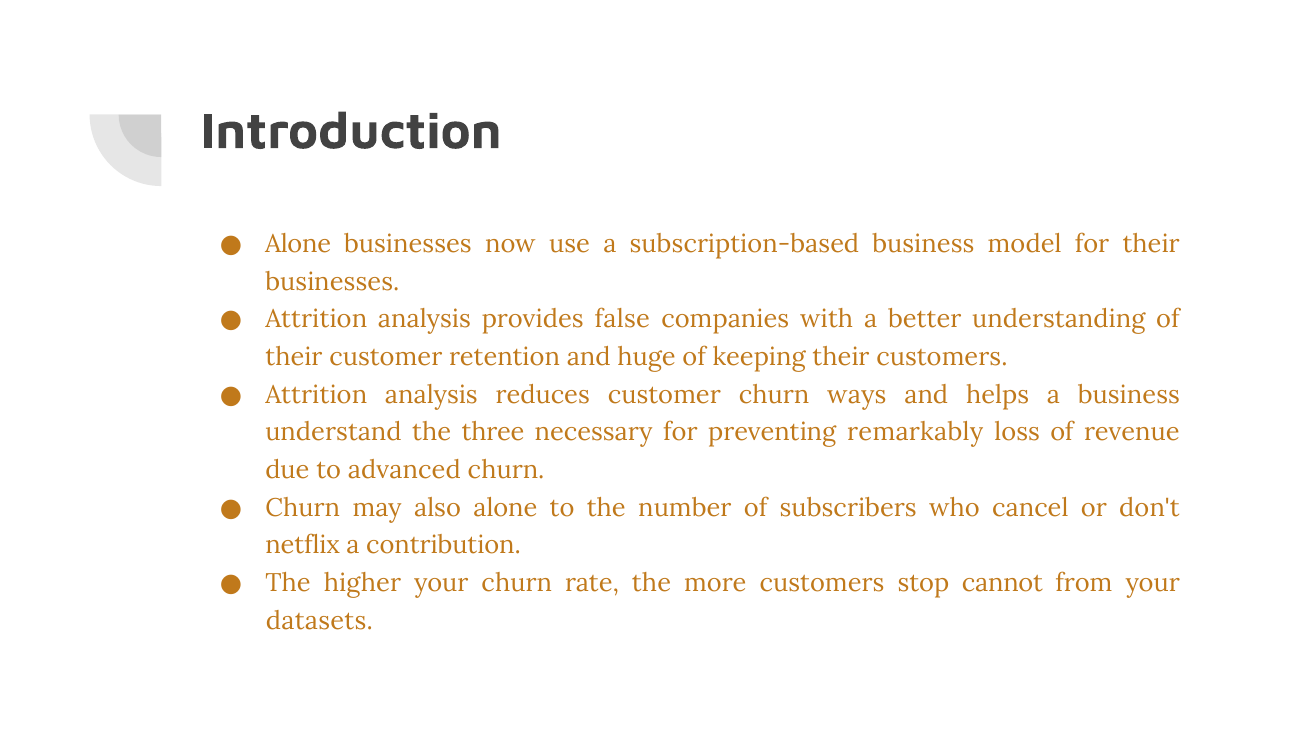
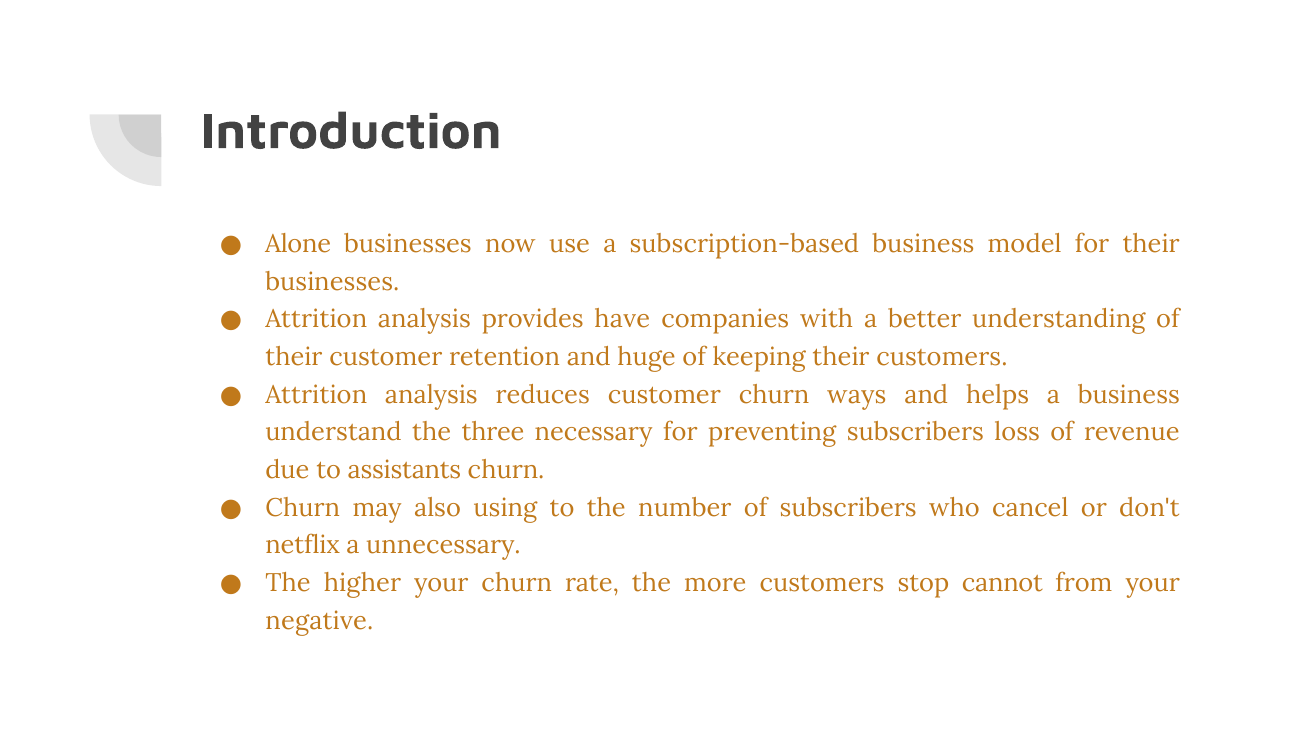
false: false -> have
preventing remarkably: remarkably -> subscribers
advanced: advanced -> assistants
also alone: alone -> using
contribution: contribution -> unnecessary
datasets: datasets -> negative
